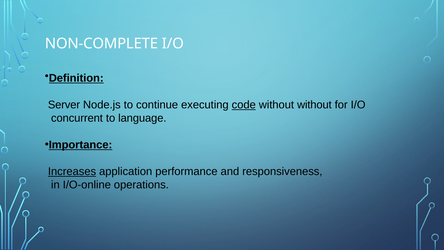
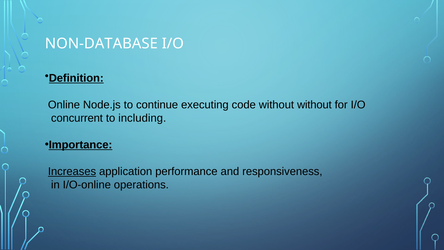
NON-COMPLETE: NON-COMPLETE -> NON-DATABASE
Server: Server -> Online
code underline: present -> none
language: language -> including
